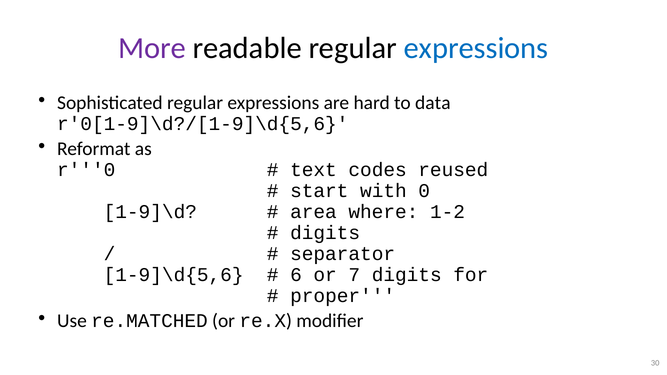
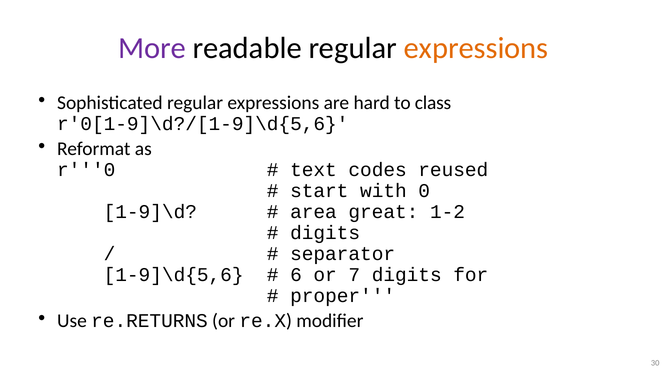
expressions at (476, 48) colour: blue -> orange
data: data -> class
where: where -> great
re.MATCHED: re.MATCHED -> re.RETURNS
